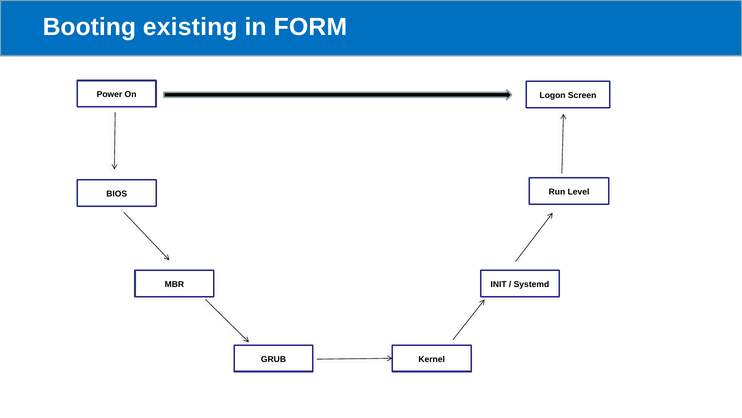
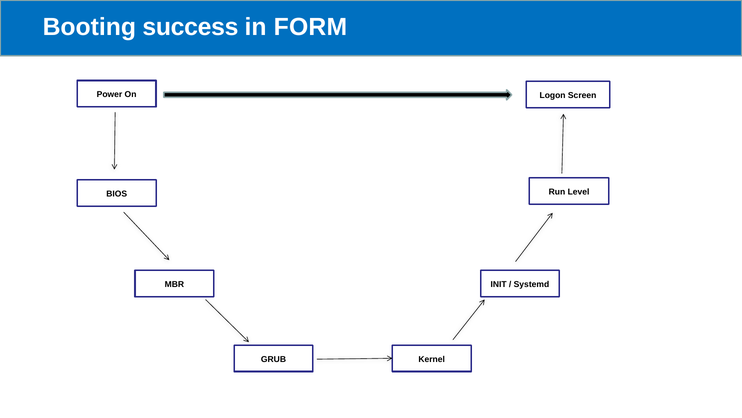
existing: existing -> success
